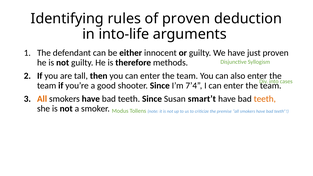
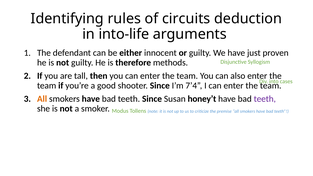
of proven: proven -> circuits
smart’t: smart’t -> honey’t
teeth at (265, 99) colour: orange -> purple
